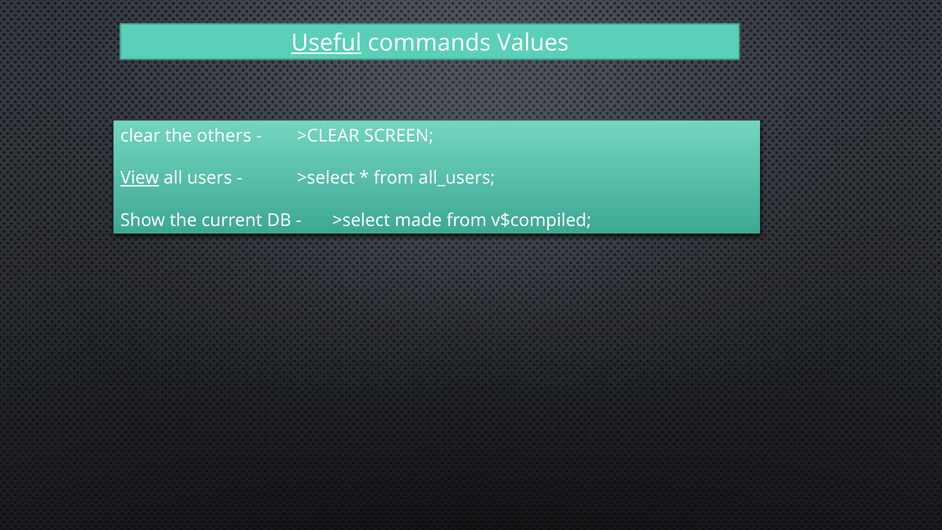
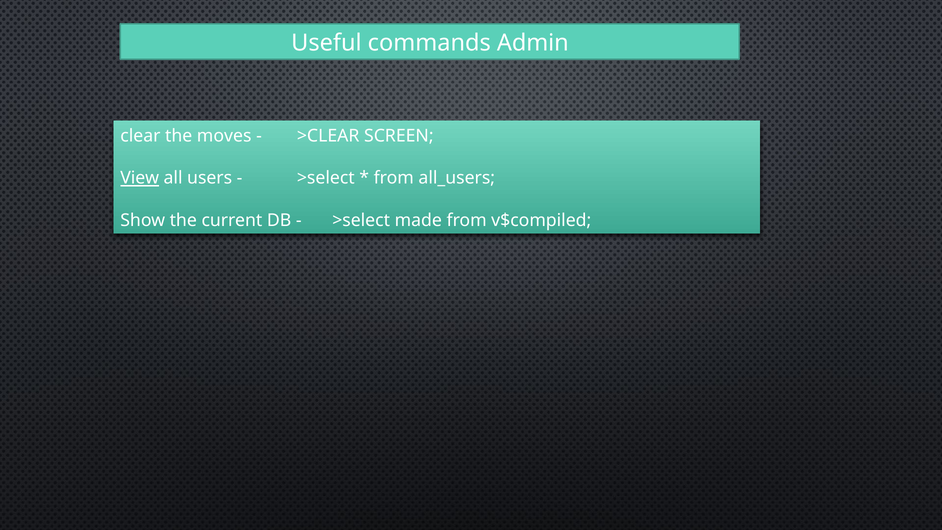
Useful underline: present -> none
Values: Values -> Admin
others: others -> moves
